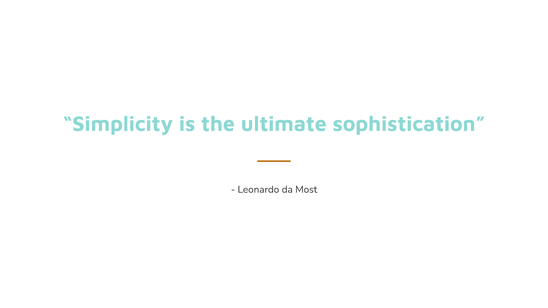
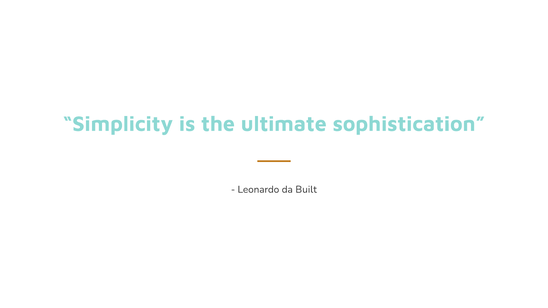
Most: Most -> Built
